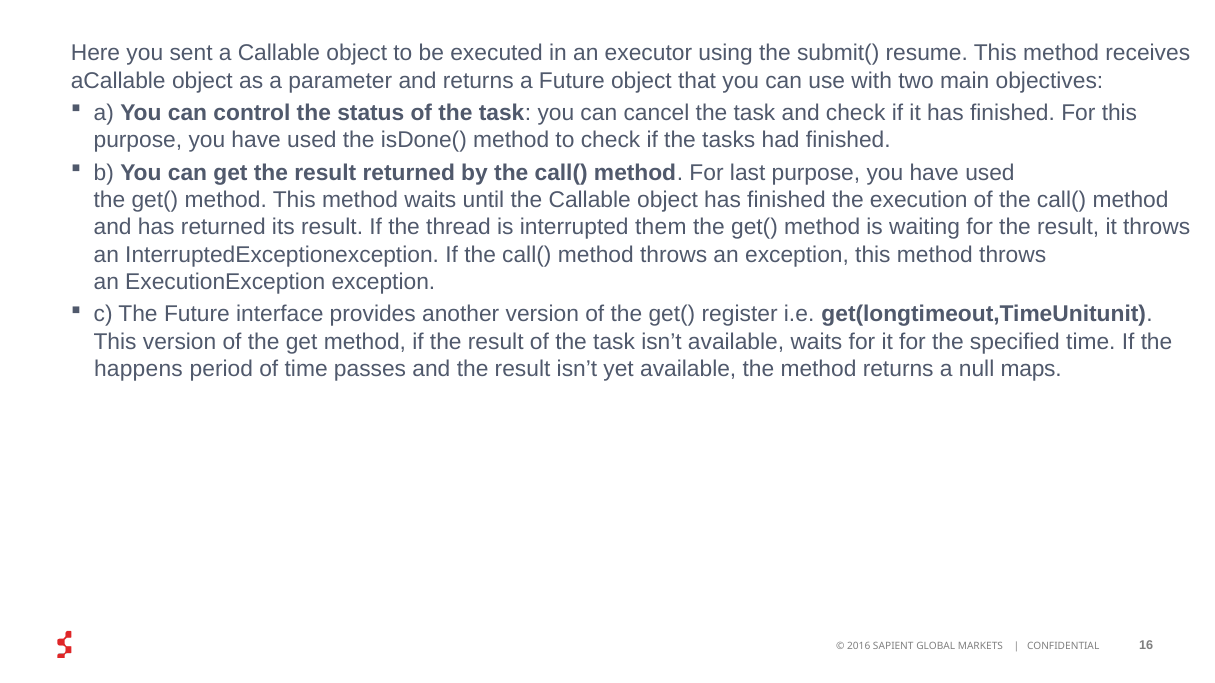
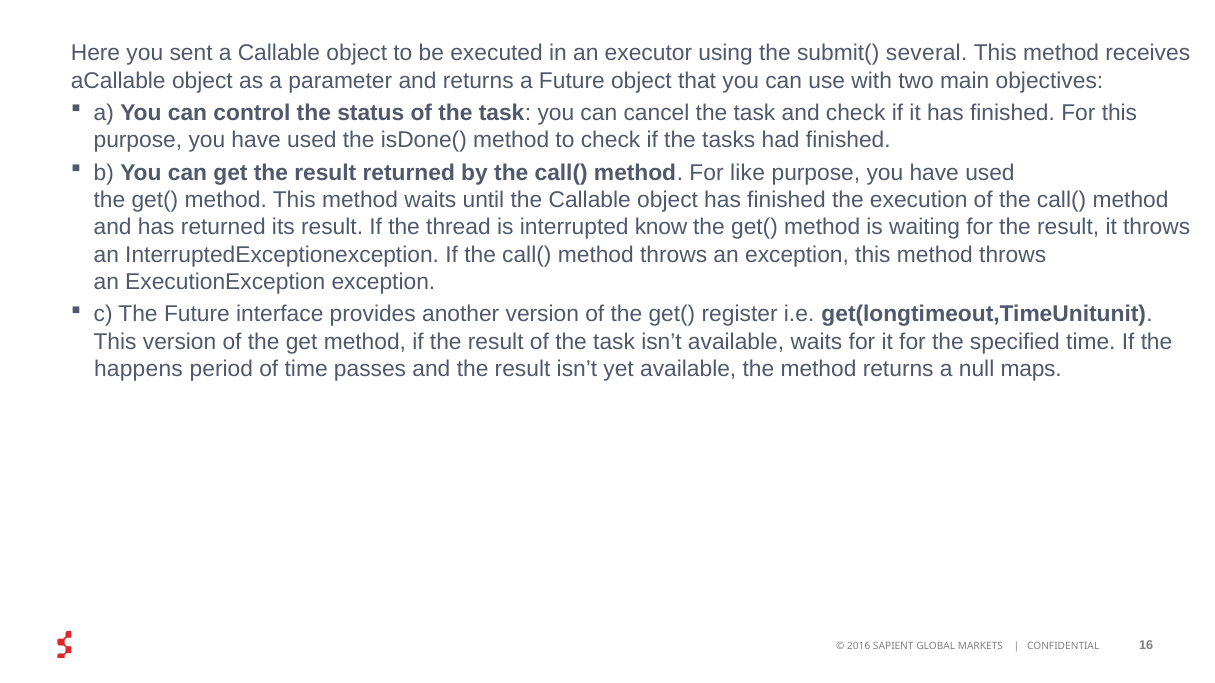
resume: resume -> several
last: last -> like
them: them -> know
